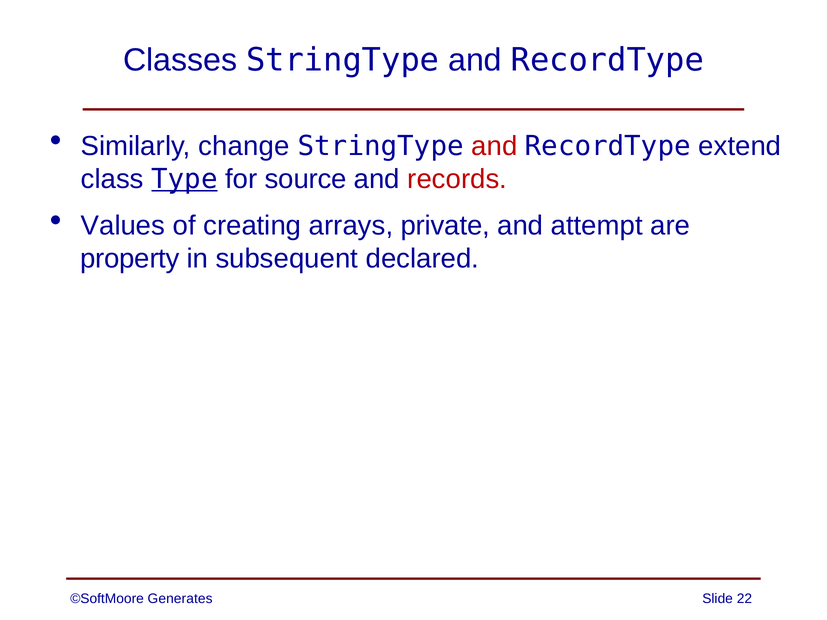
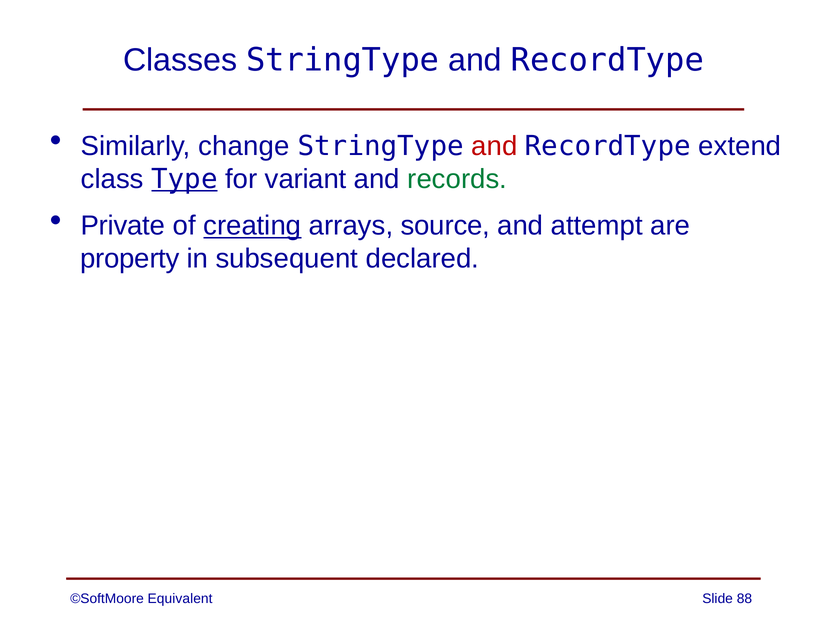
source: source -> variant
records colour: red -> green
Values: Values -> Private
creating underline: none -> present
private: private -> source
Generates: Generates -> Equivalent
22: 22 -> 88
